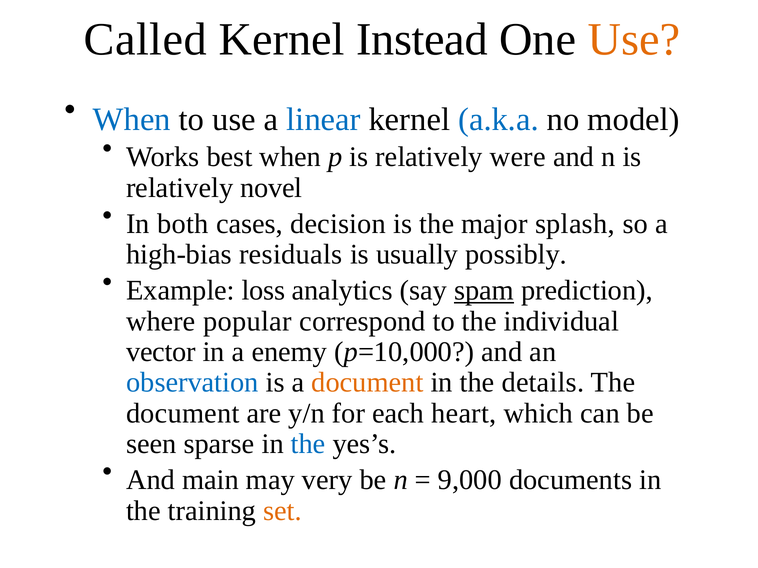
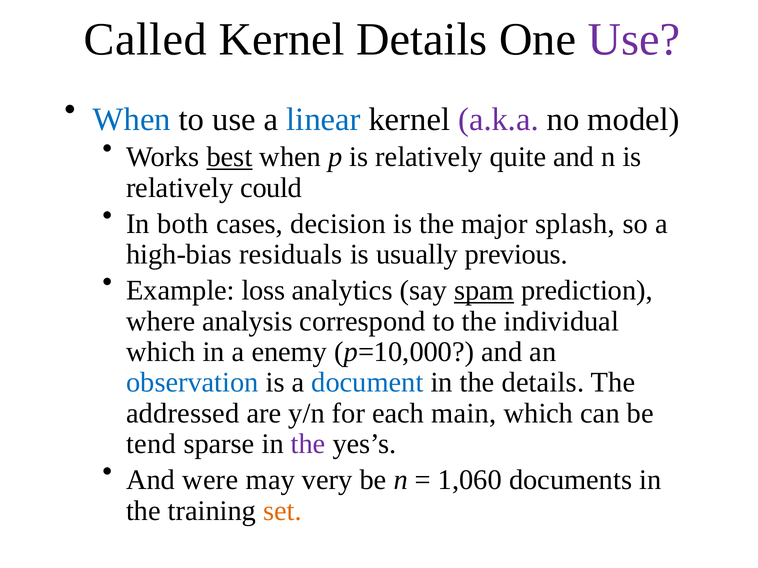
Kernel Instead: Instead -> Details
Use at (634, 40) colour: orange -> purple
a.k.a colour: blue -> purple
best underline: none -> present
were: were -> quite
novel: novel -> could
possibly: possibly -> previous
popular: popular -> analysis
vector at (161, 352): vector -> which
document at (367, 383) colour: orange -> blue
document at (183, 414): document -> addressed
heart: heart -> main
seen: seen -> tend
the at (308, 444) colour: blue -> purple
main: main -> were
9,000: 9,000 -> 1,060
